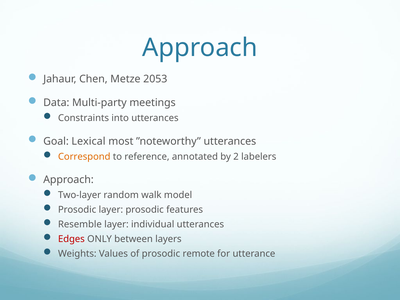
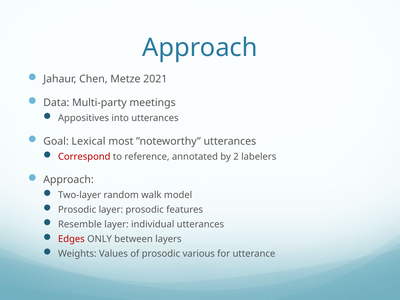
2053: 2053 -> 2021
Constraints: Constraints -> Appositives
Correspond colour: orange -> red
remote: remote -> various
